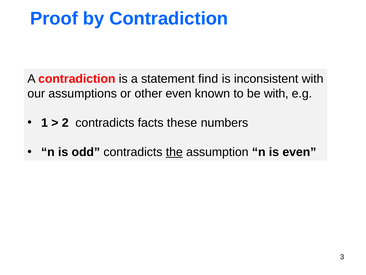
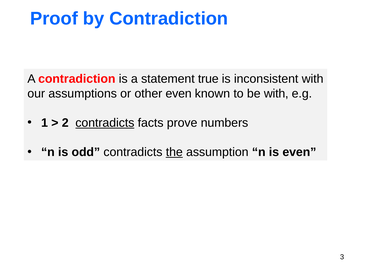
find: find -> true
contradicts at (105, 123) underline: none -> present
these: these -> prove
